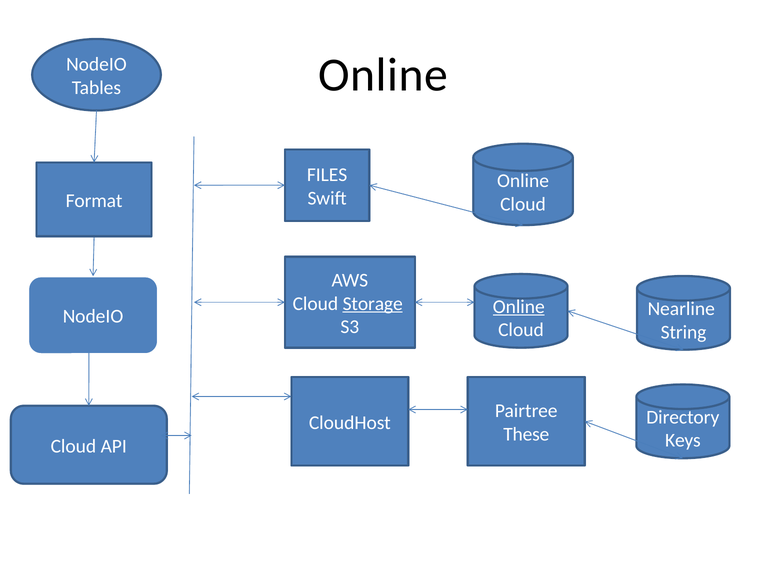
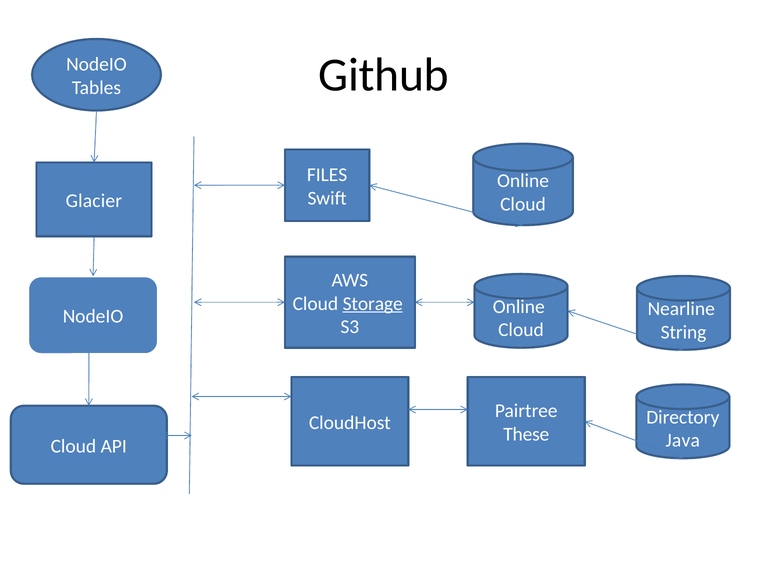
Online at (383, 75): Online -> Github
Format: Format -> Glacier
Online at (519, 307) underline: present -> none
Keys: Keys -> Java
